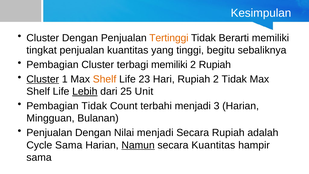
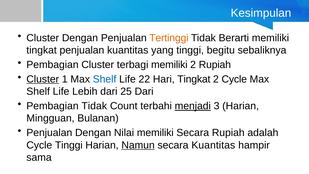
Shelf at (105, 79) colour: orange -> blue
23: 23 -> 22
Hari Rupiah: Rupiah -> Tingkat
2 Tidak: Tidak -> Cycle
Lebih underline: present -> none
25 Unit: Unit -> Dari
menjadi at (193, 106) underline: none -> present
Nilai menjadi: menjadi -> memiliki
Cycle Sama: Sama -> Tinggi
